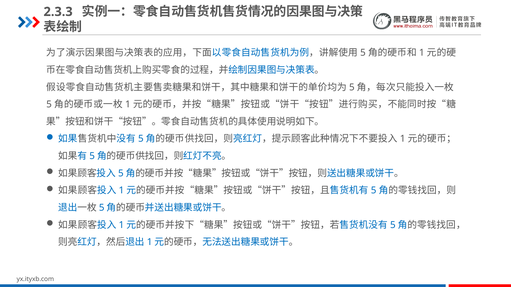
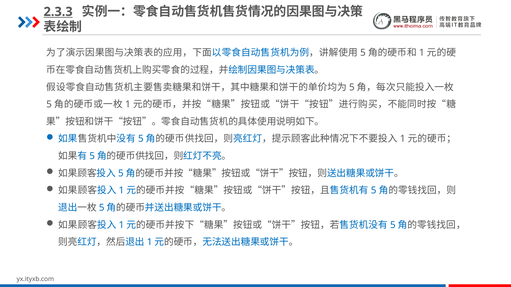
2.3.3 underline: none -> present
